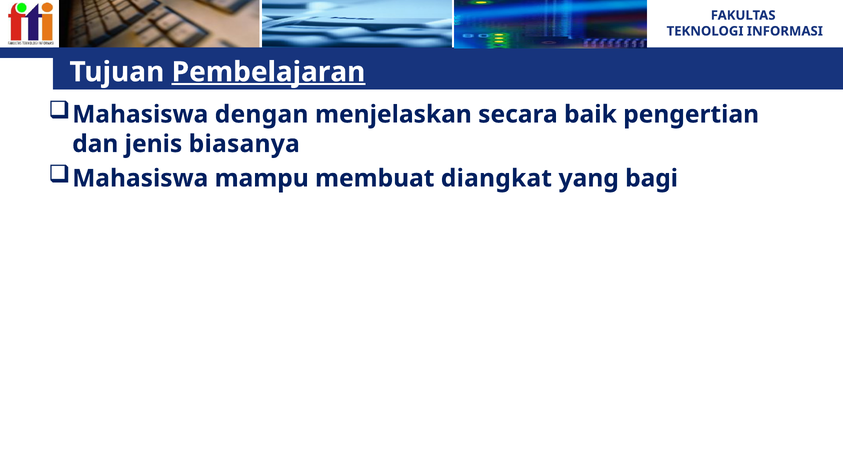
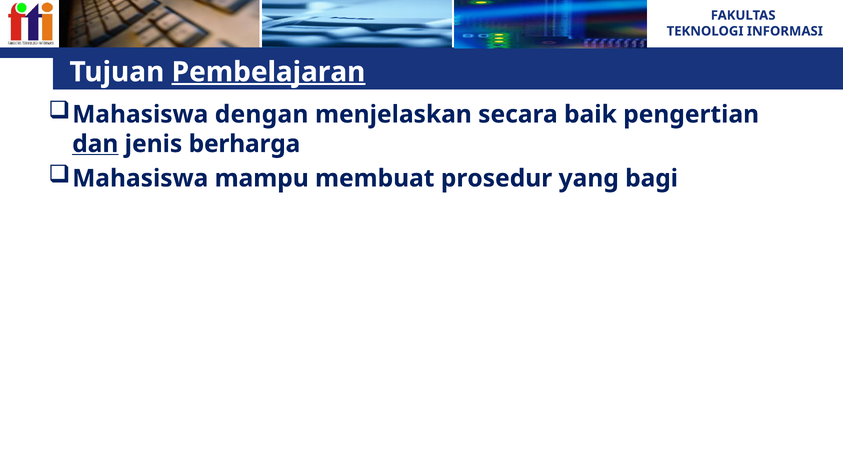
dan underline: none -> present
biasanya: biasanya -> berharga
diangkat: diangkat -> prosedur
